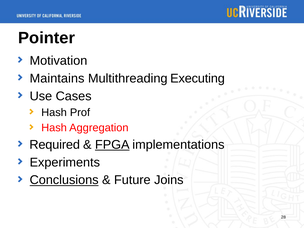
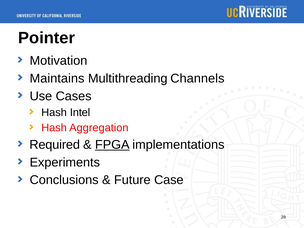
Executing: Executing -> Channels
Prof: Prof -> Intel
Conclusions underline: present -> none
Joins: Joins -> Case
